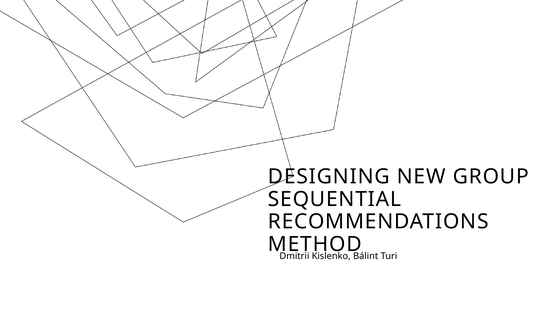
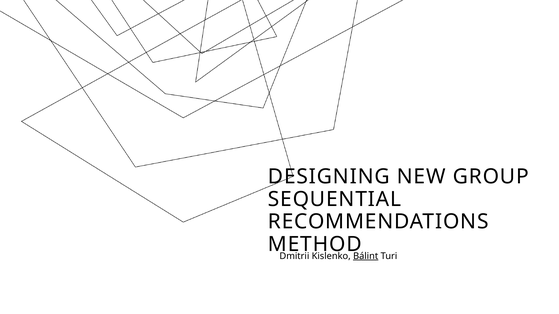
Bálint underline: none -> present
